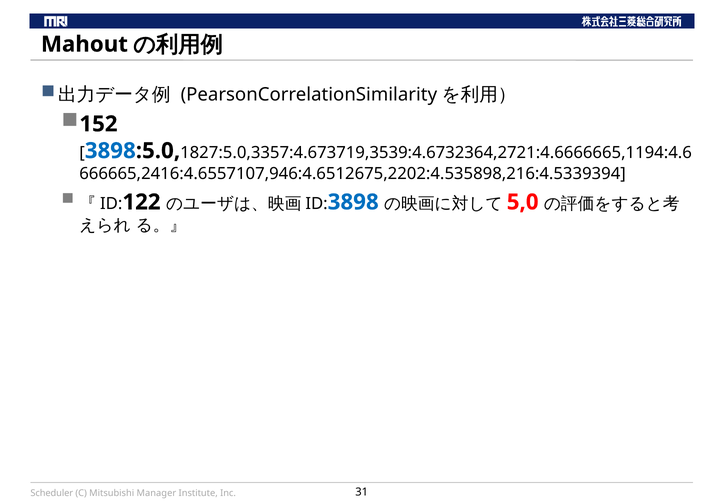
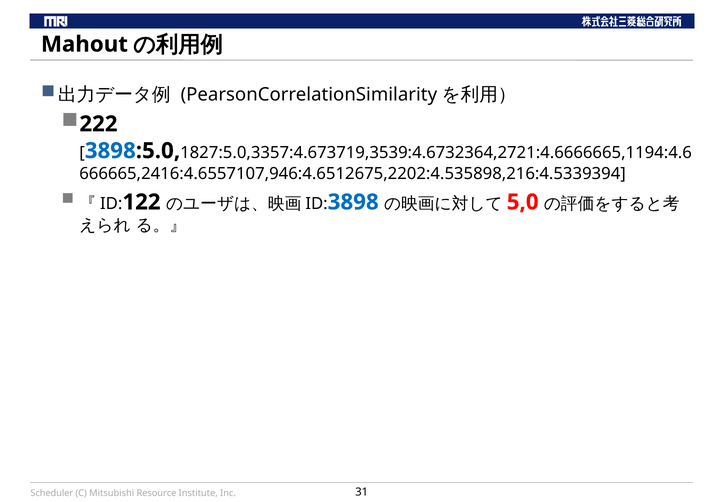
152: 152 -> 222
Manager: Manager -> Resource
